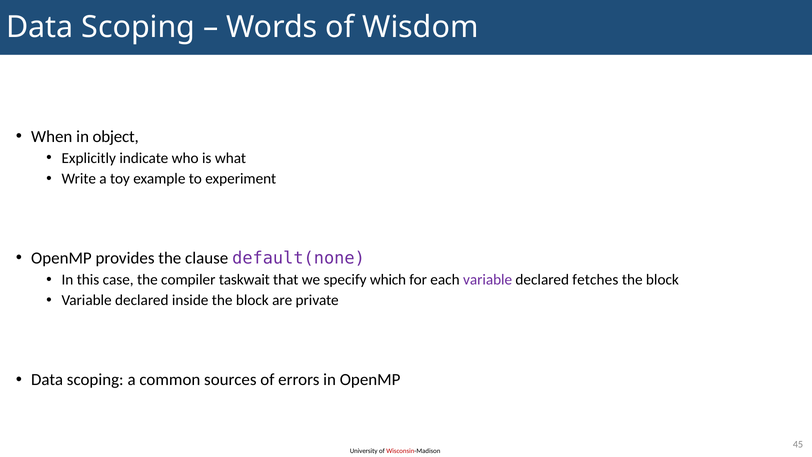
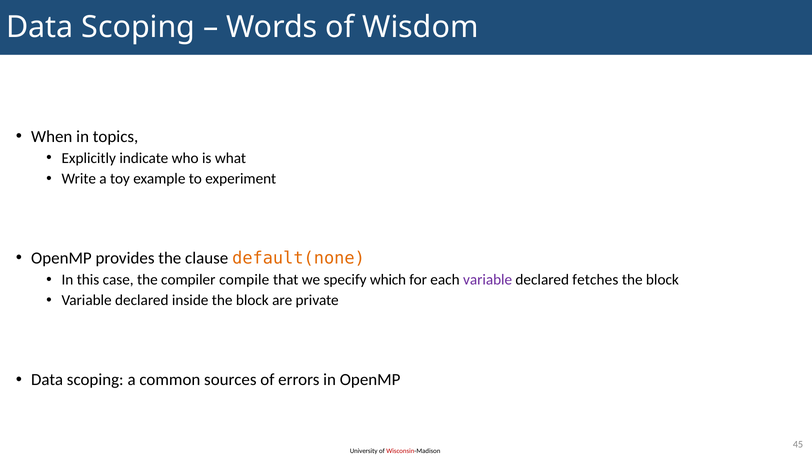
object: object -> topics
default(none colour: purple -> orange
taskwait: taskwait -> compile
